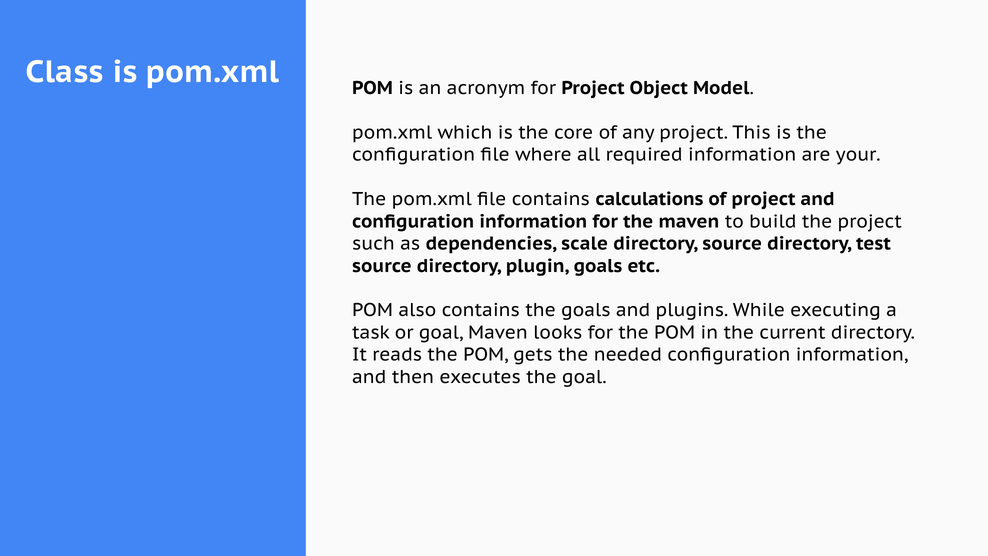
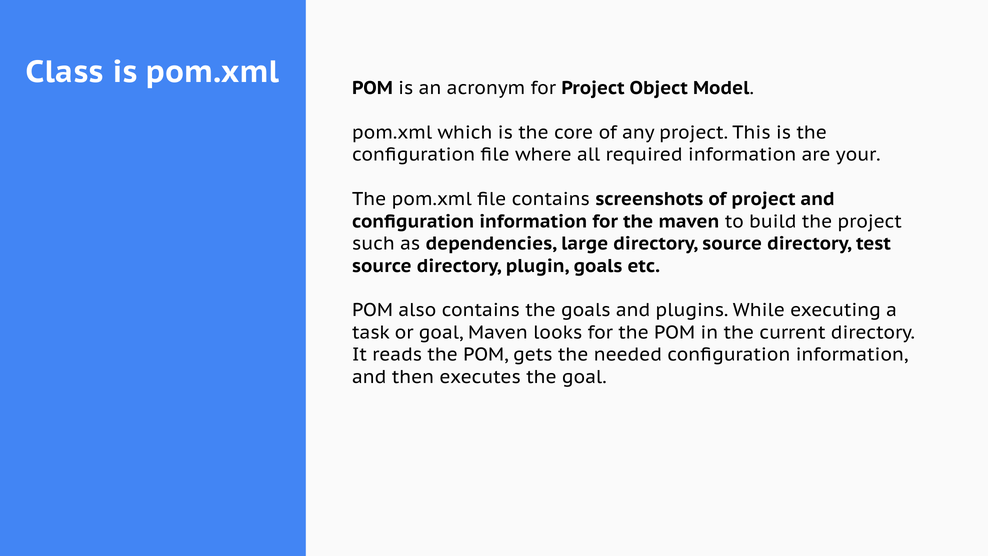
calculations: calculations -> screenshots
scale: scale -> large
